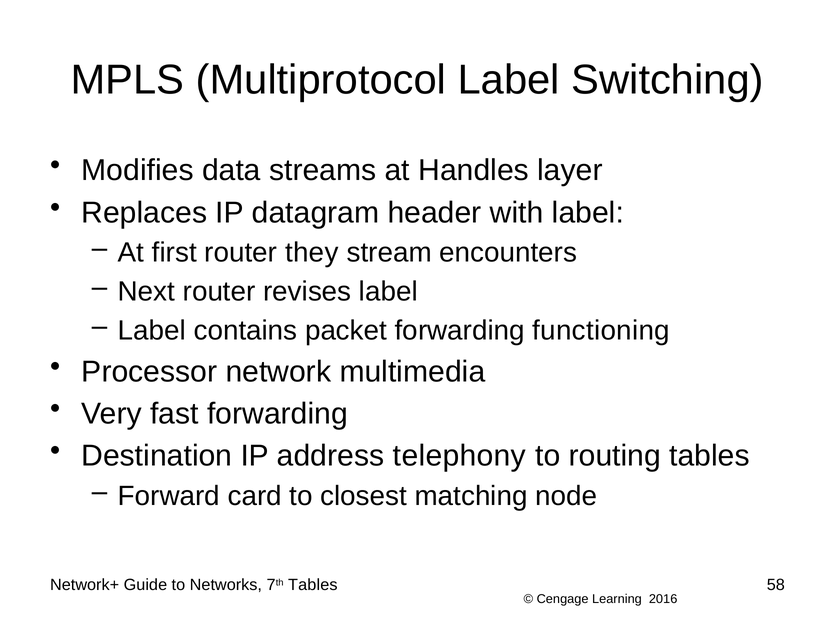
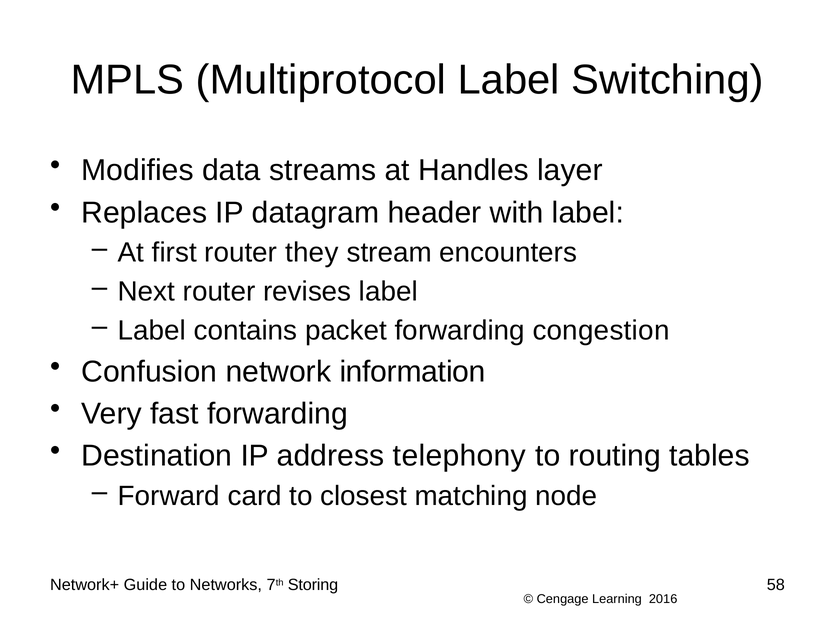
functioning: functioning -> congestion
Processor: Processor -> Confusion
multimedia: multimedia -> information
7th Tables: Tables -> Storing
